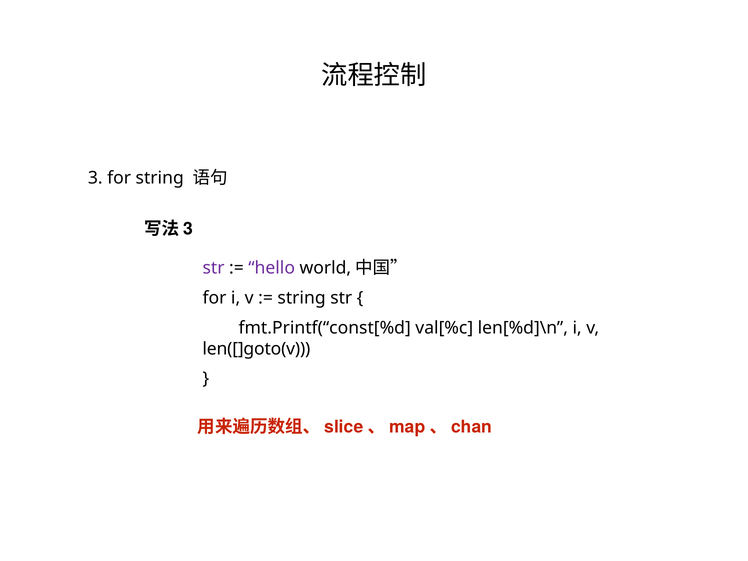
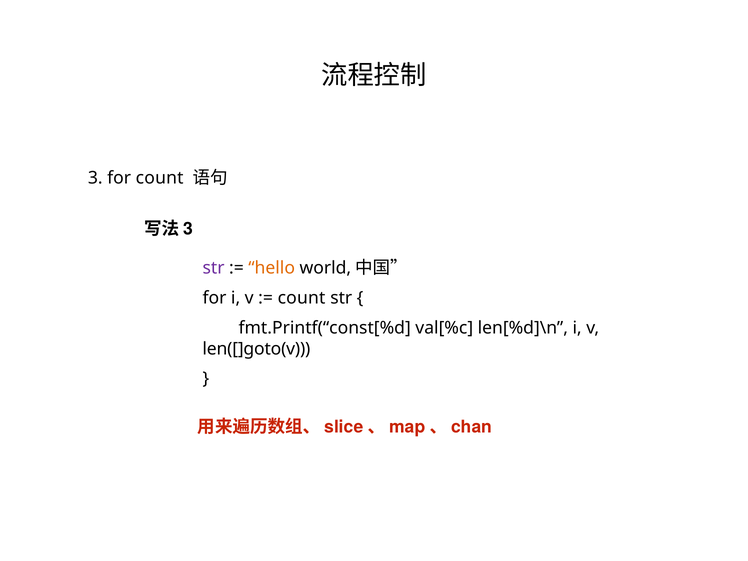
for string: string -> count
hello colour: purple -> orange
string at (302, 298): string -> count
